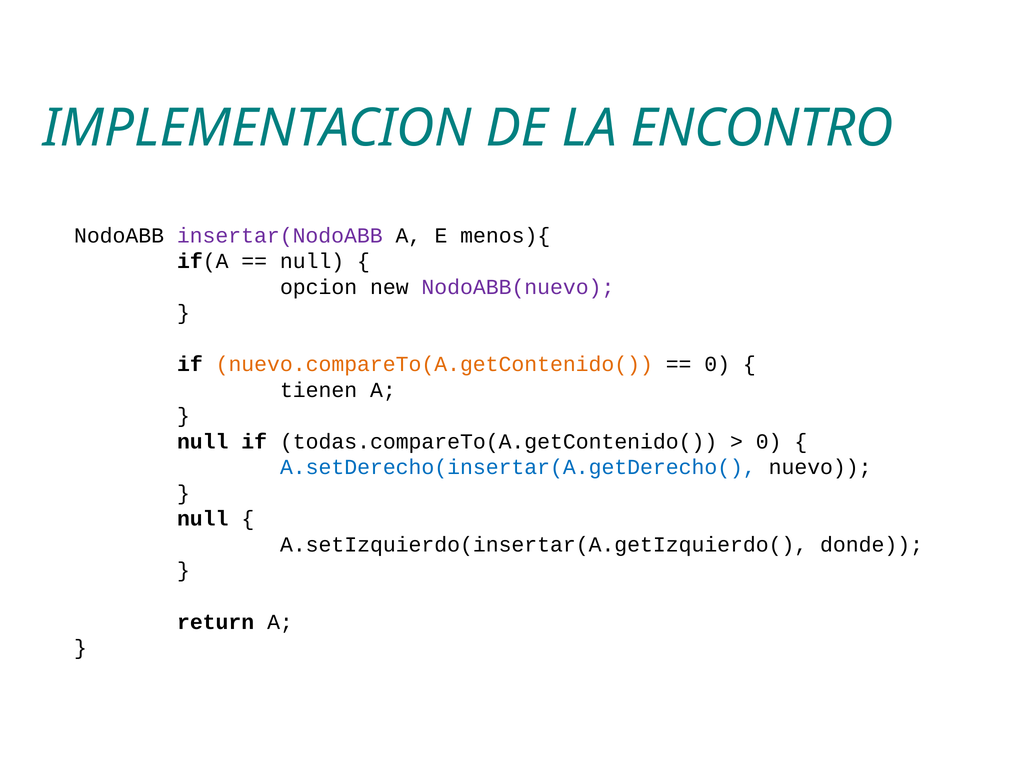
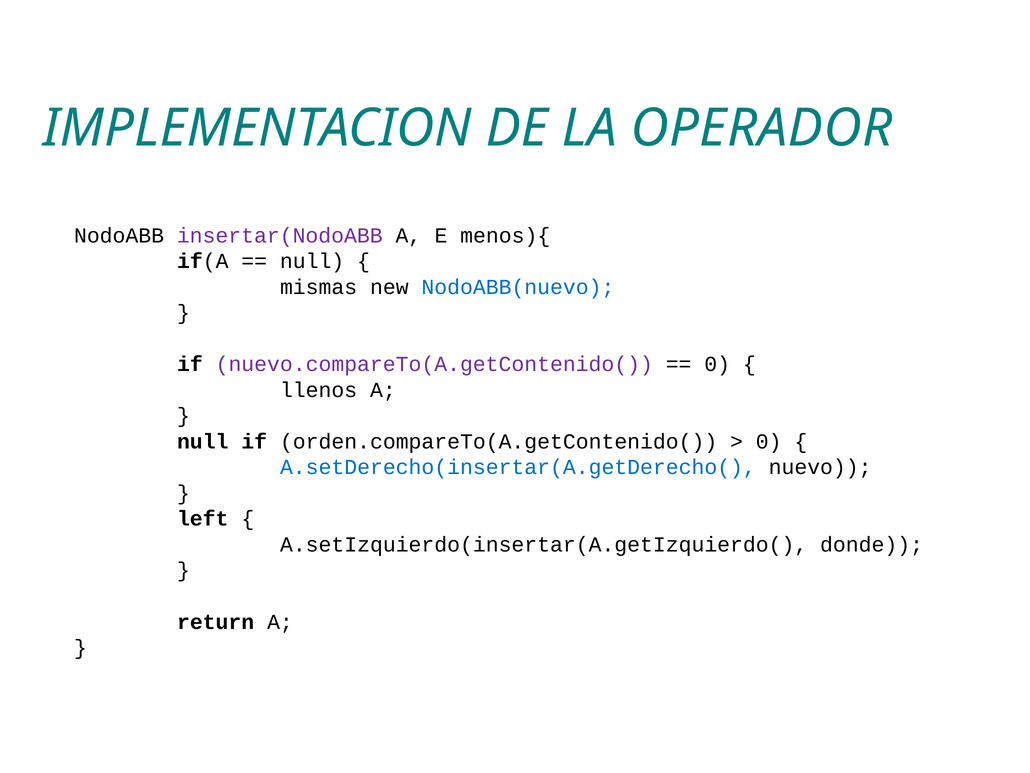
ENCONTRO: ENCONTRO -> OPERADOR
opcion: opcion -> mismas
NodoABB(nuevo colour: purple -> blue
nuevo.compareTo(A.getContenido( colour: orange -> purple
tienen: tienen -> llenos
todas.compareTo(A.getContenido(: todas.compareTo(A.getContenido( -> orden.compareTo(A.getContenido(
null at (203, 519): null -> left
